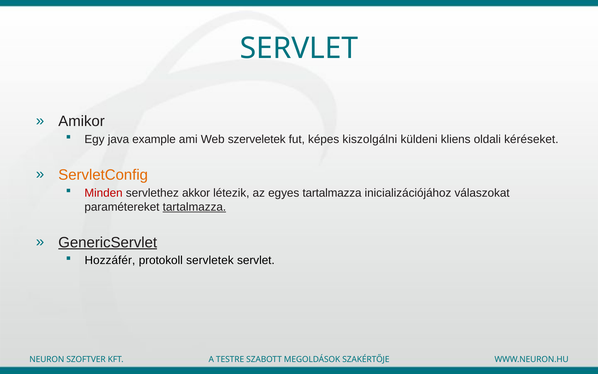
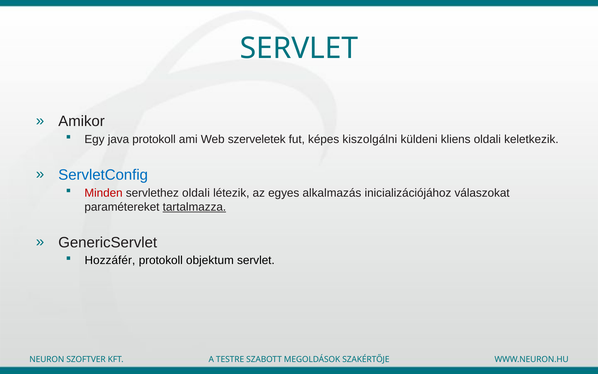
java example: example -> protokoll
kéréseket: kéréseket -> keletkezik
ServletConfig colour: orange -> blue
servlethez akkor: akkor -> oldali
egyes tartalmazza: tartalmazza -> alkalmazás
GenericServlet underline: present -> none
servletek: servletek -> objektum
